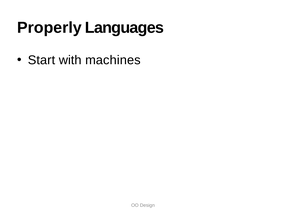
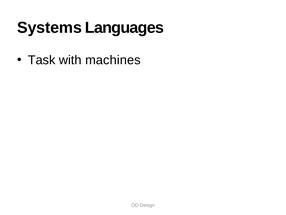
Properly: Properly -> Systems
Start: Start -> Task
